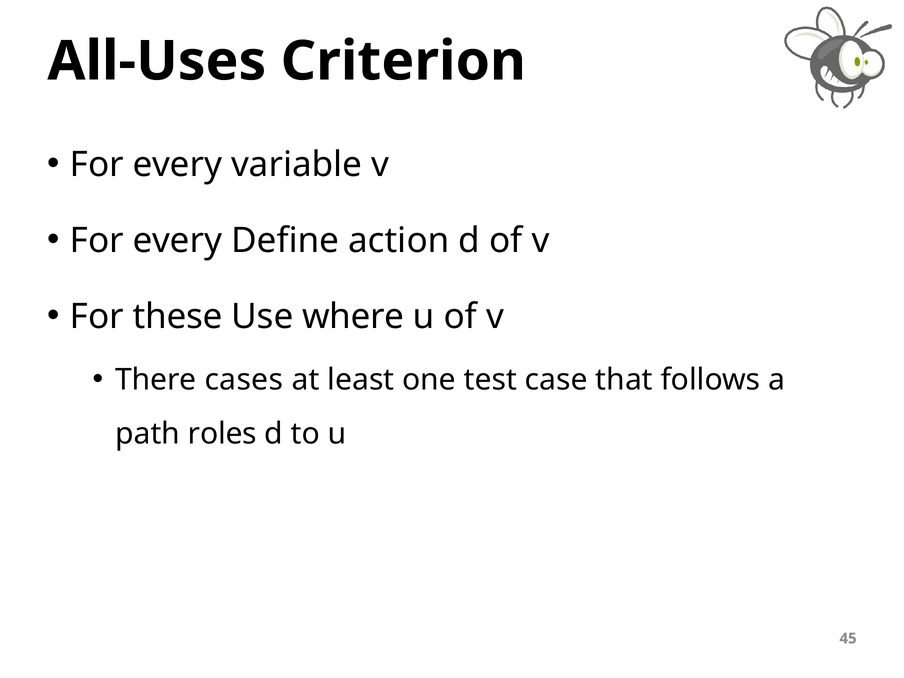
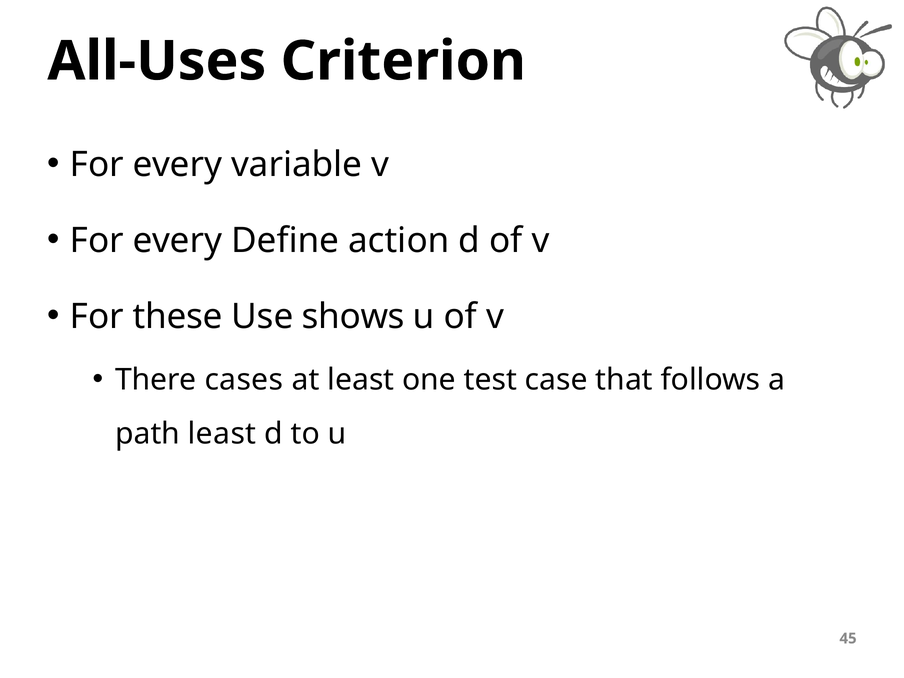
where: where -> shows
path roles: roles -> least
